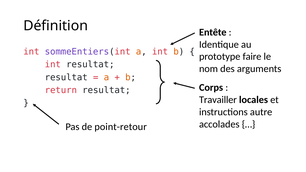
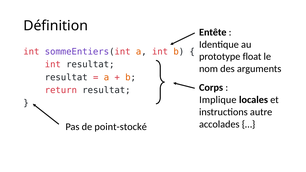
faire: faire -> float
Travailler: Travailler -> Implique
point-retour: point-retour -> point-stocké
